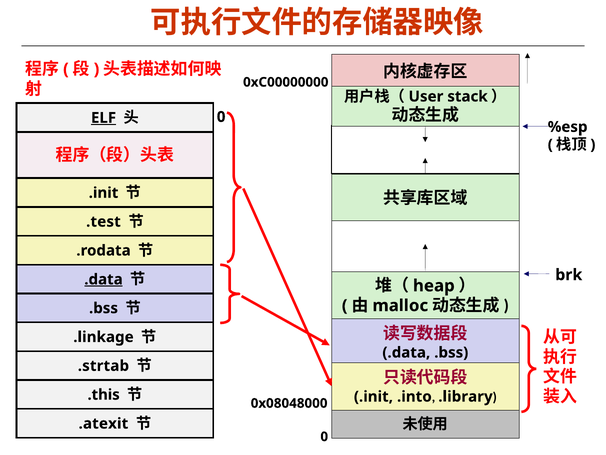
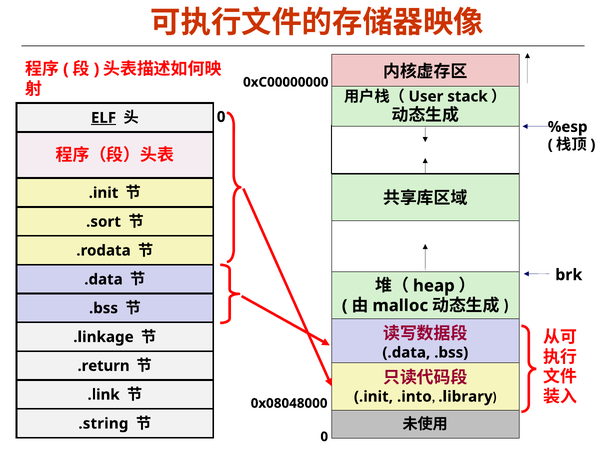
.test: .test -> .sort
.data at (104, 279) underline: present -> none
.strtab: .strtab -> .return
.this: .this -> .link
.atexit: .atexit -> .string
